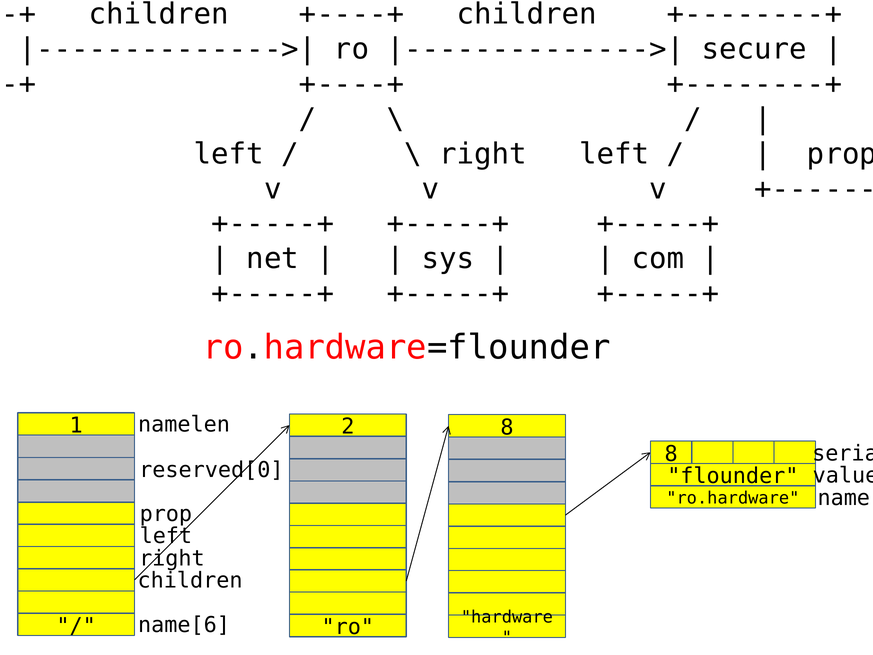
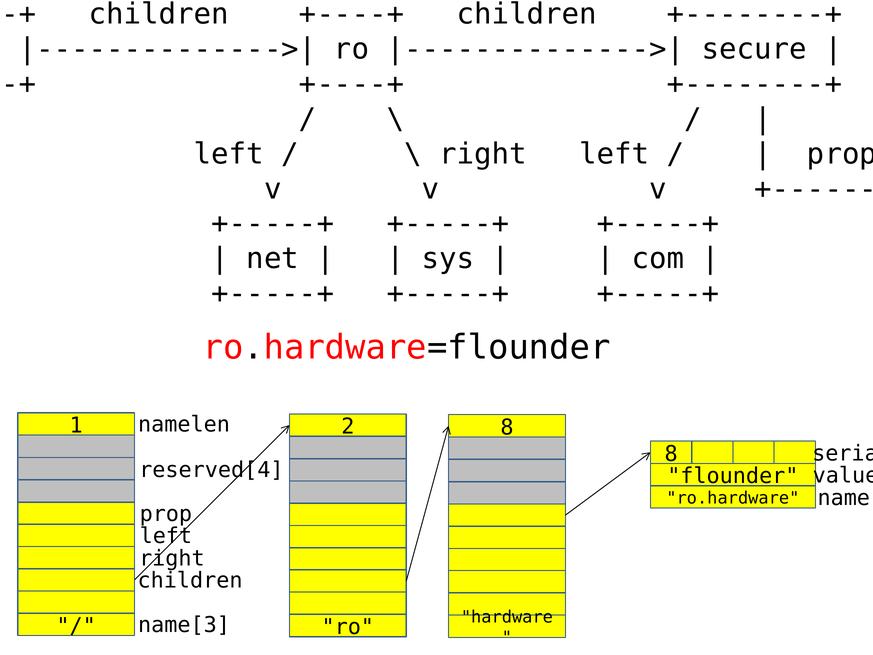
reserved[0: reserved[0 -> reserved[4
name[6: name[6 -> name[3
